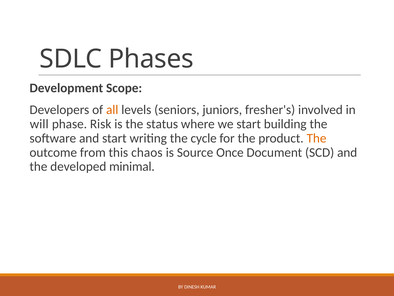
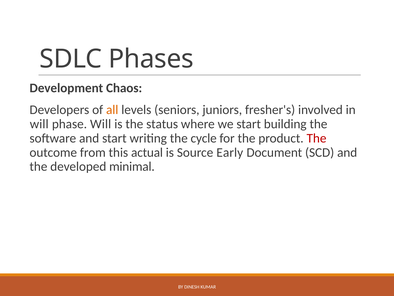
Scope: Scope -> Chaos
phase Risk: Risk -> Will
The at (316, 138) colour: orange -> red
chaos: chaos -> actual
Once: Once -> Early
